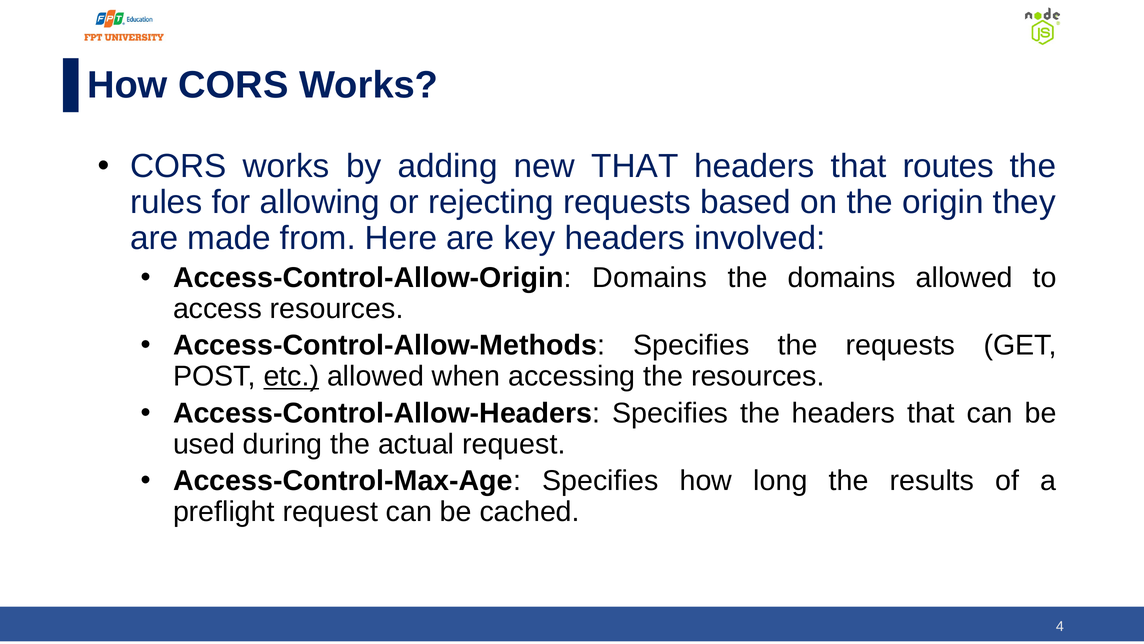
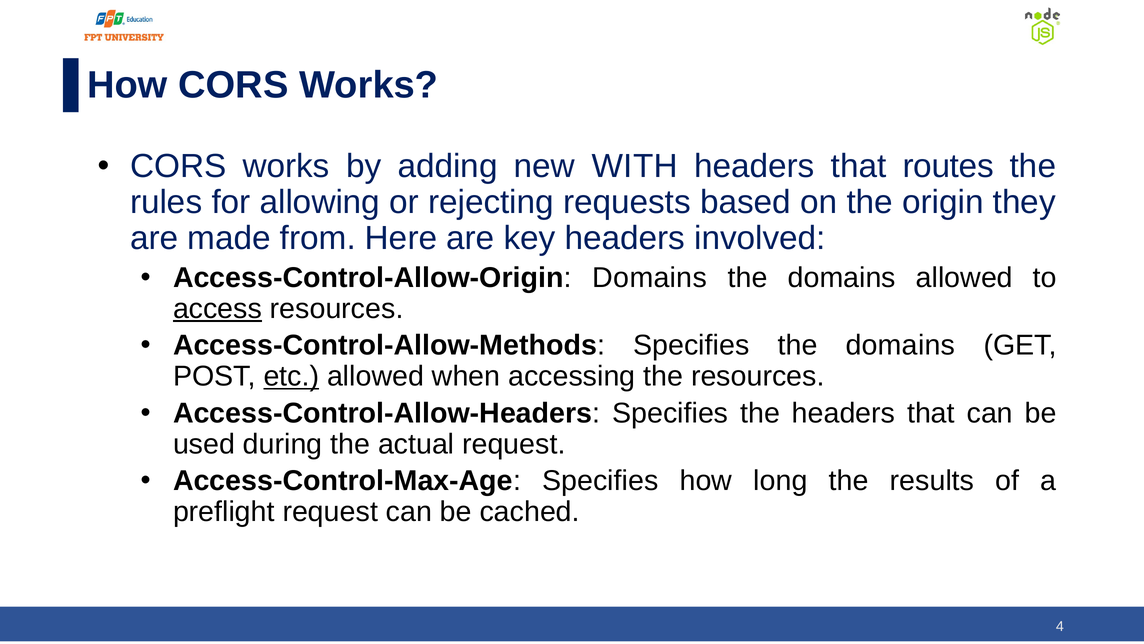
new THAT: THAT -> WITH
access underline: none -> present
Specifies the requests: requests -> domains
